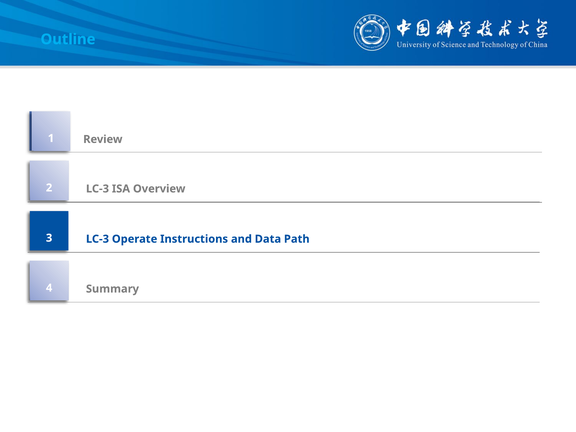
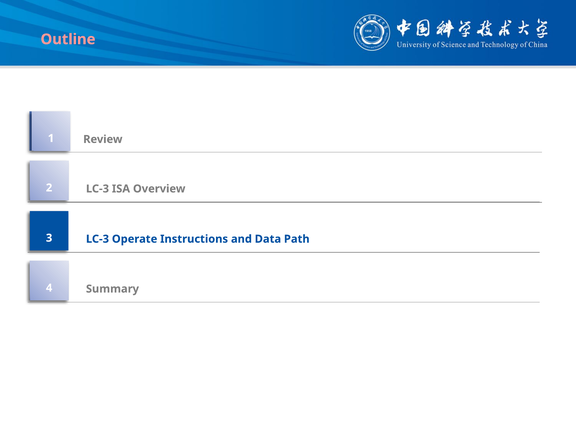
Outline colour: light blue -> pink
